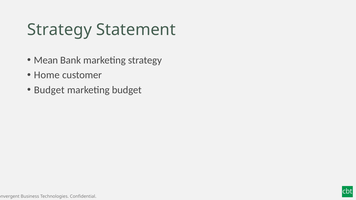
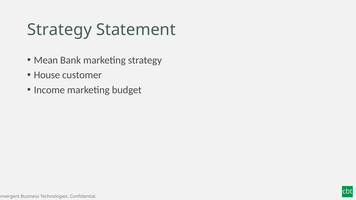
Home: Home -> House
Budget at (49, 90): Budget -> Income
